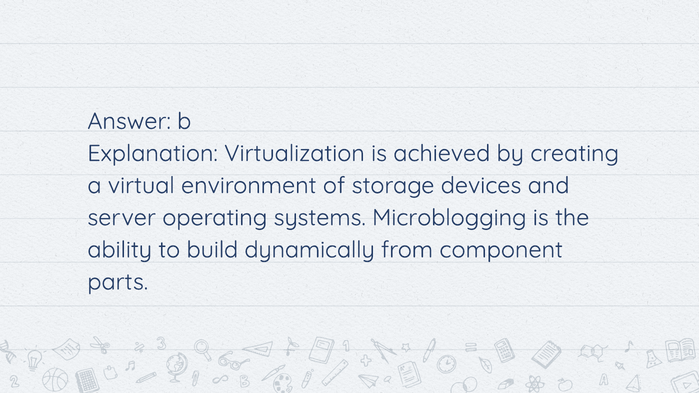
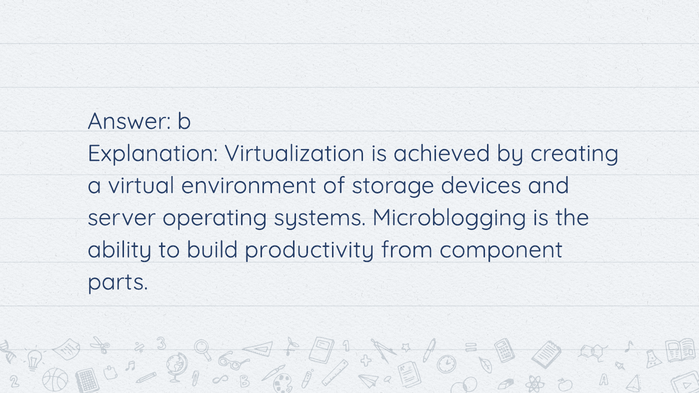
dynamically: dynamically -> productivity
